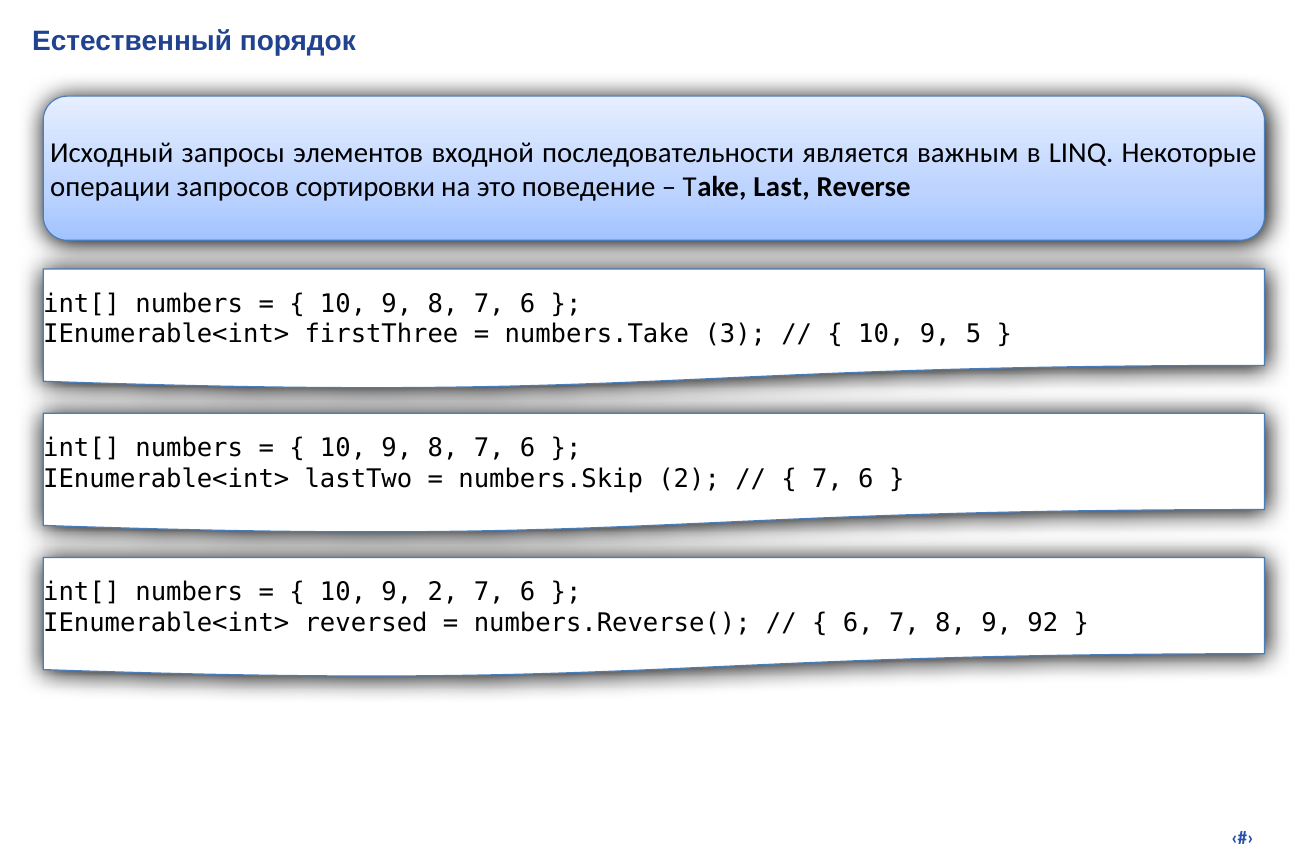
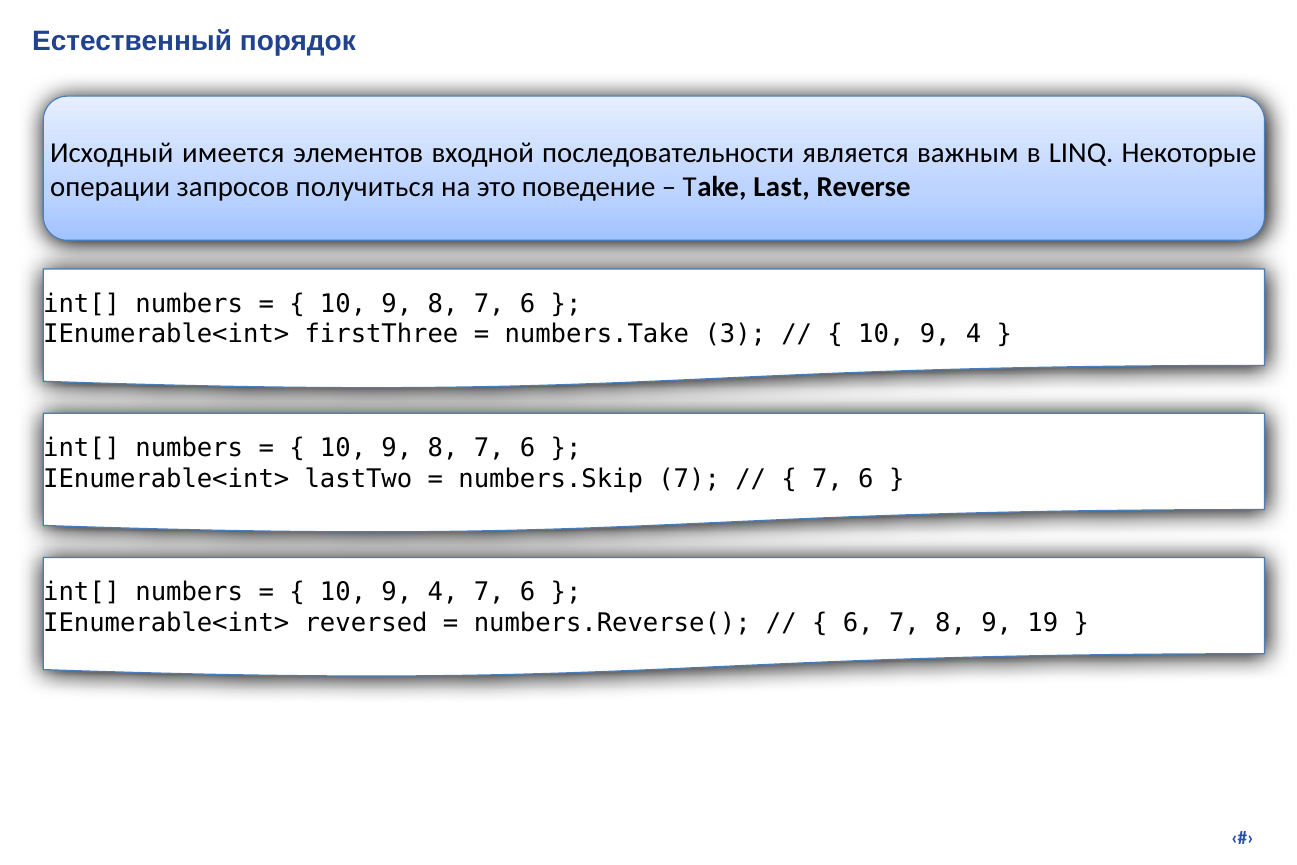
запросы: запросы -> имеется
сортировки: сортировки -> получиться
5 at (974, 334): 5 -> 4
numbers.Skip 2: 2 -> 7
2 at (443, 592): 2 -> 4
92: 92 -> 19
